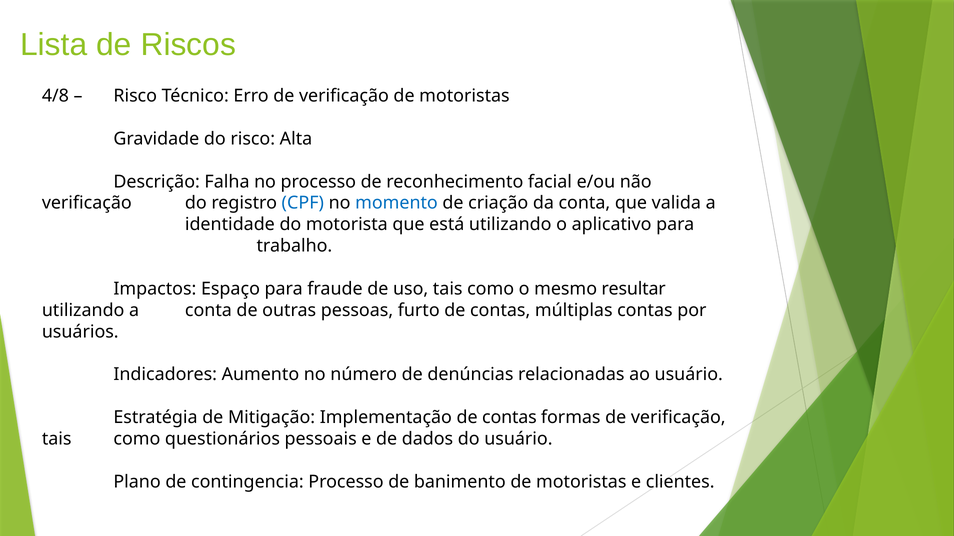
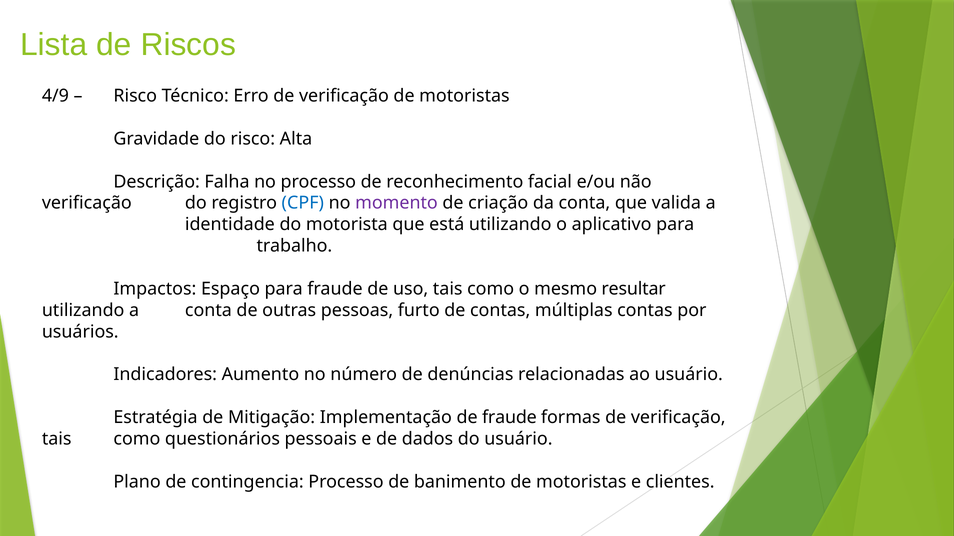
4/8: 4/8 -> 4/9
momento colour: blue -> purple
Implementação de contas: contas -> fraude
